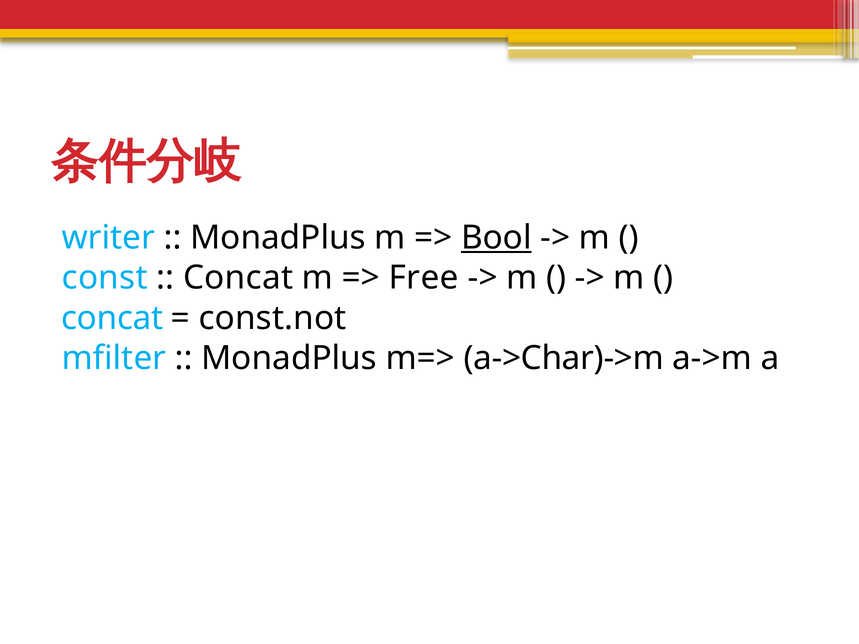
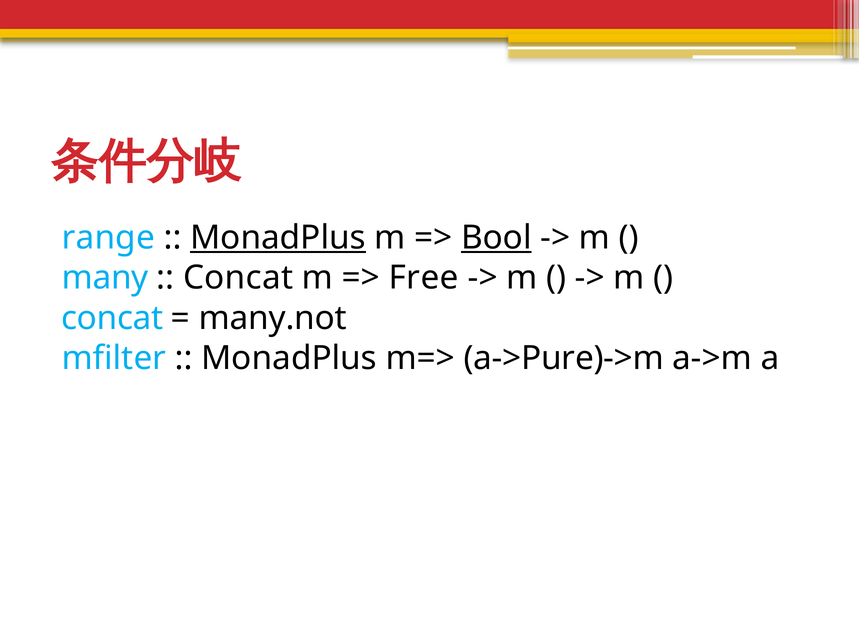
writer: writer -> range
MonadPlus at (278, 238) underline: none -> present
const: const -> many
const.not: const.not -> many.not
a->Char)->m: a->Char)->m -> a->Pure)->m
